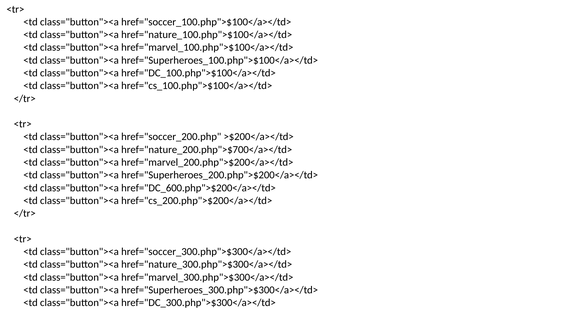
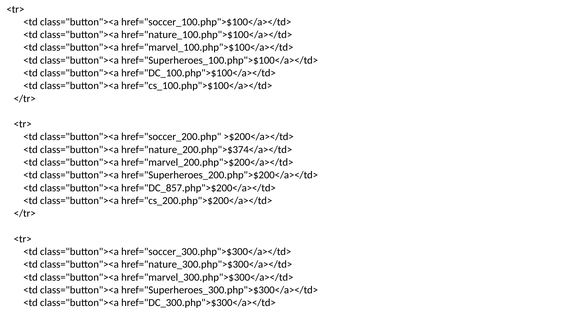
href="nature_200.php">$700</a></td>: href="nature_200.php">$700</a></td> -> href="nature_200.php">$374</a></td>
href="DC_600.php">$200</a></td>: href="DC_600.php">$200</a></td> -> href="DC_857.php">$200</a></td>
